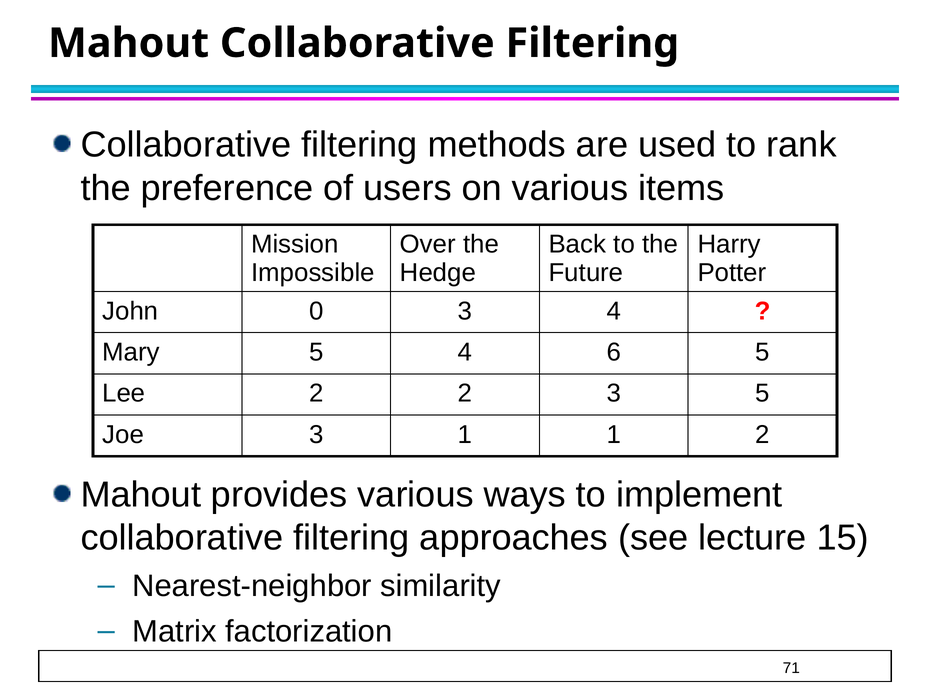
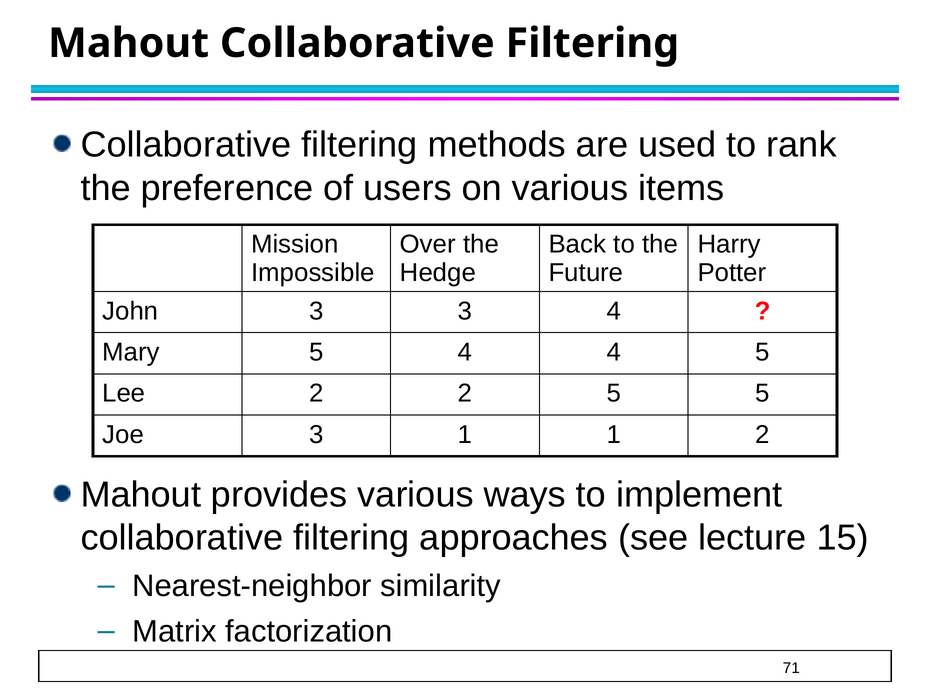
John 0: 0 -> 3
4 6: 6 -> 4
2 3: 3 -> 5
